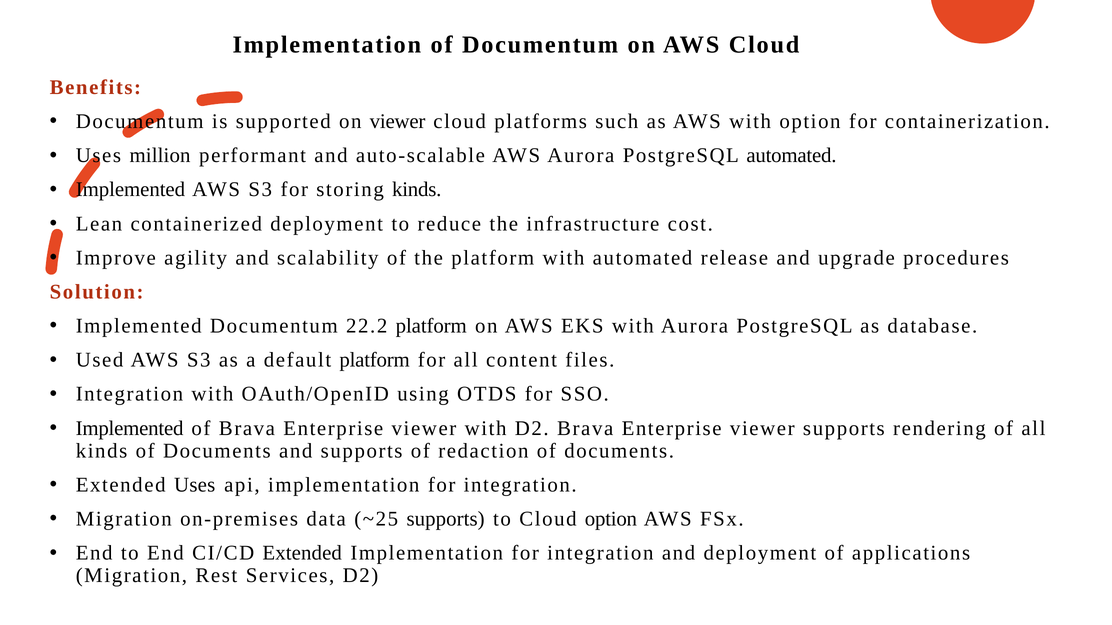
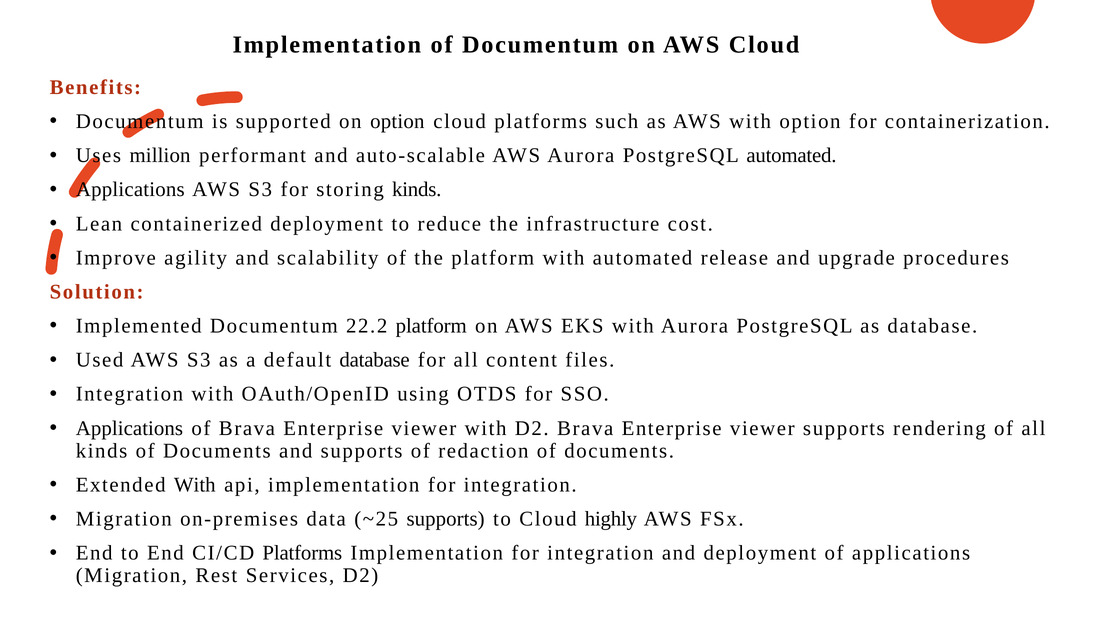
on viewer: viewer -> option
Implemented at (130, 190): Implemented -> Applications
default platform: platform -> database
Implemented at (130, 429): Implemented -> Applications
Extended Uses: Uses -> With
Cloud option: option -> highly
CI/CD Extended: Extended -> Platforms
